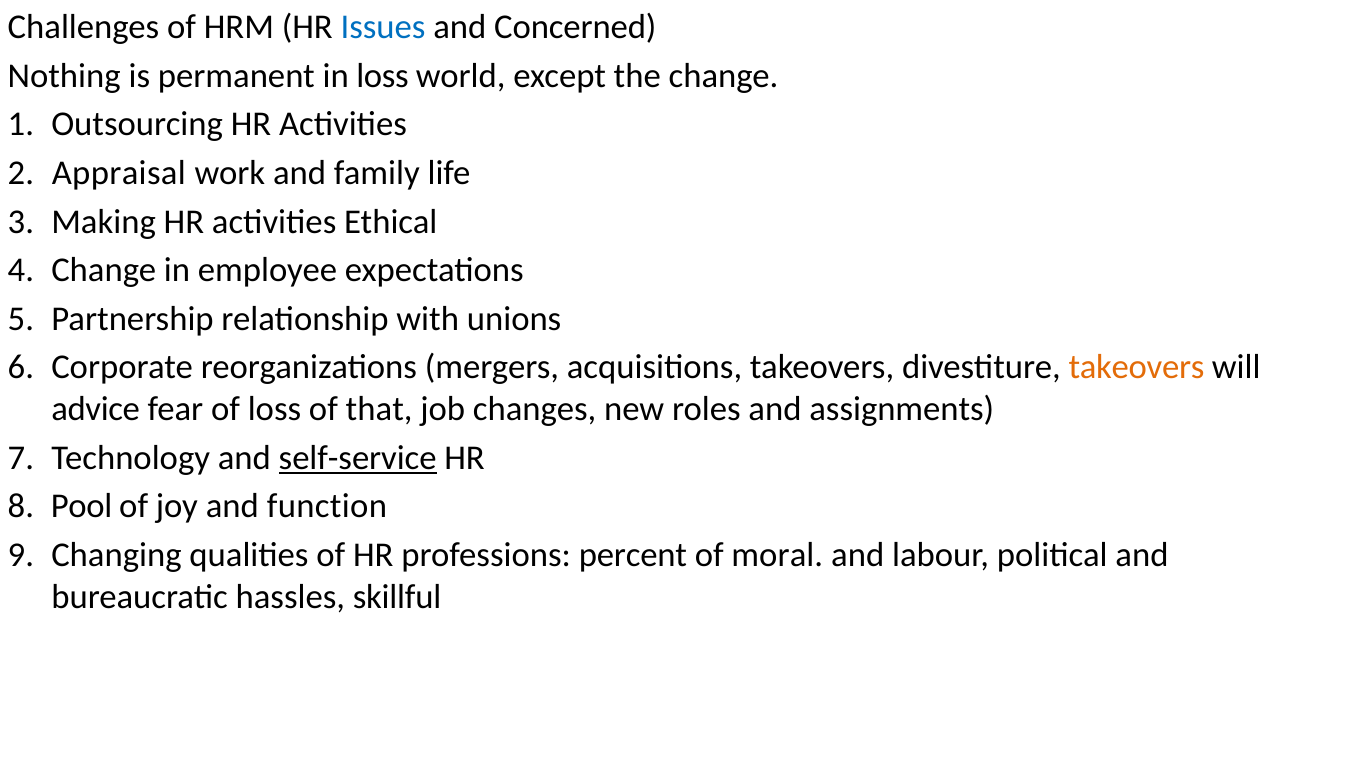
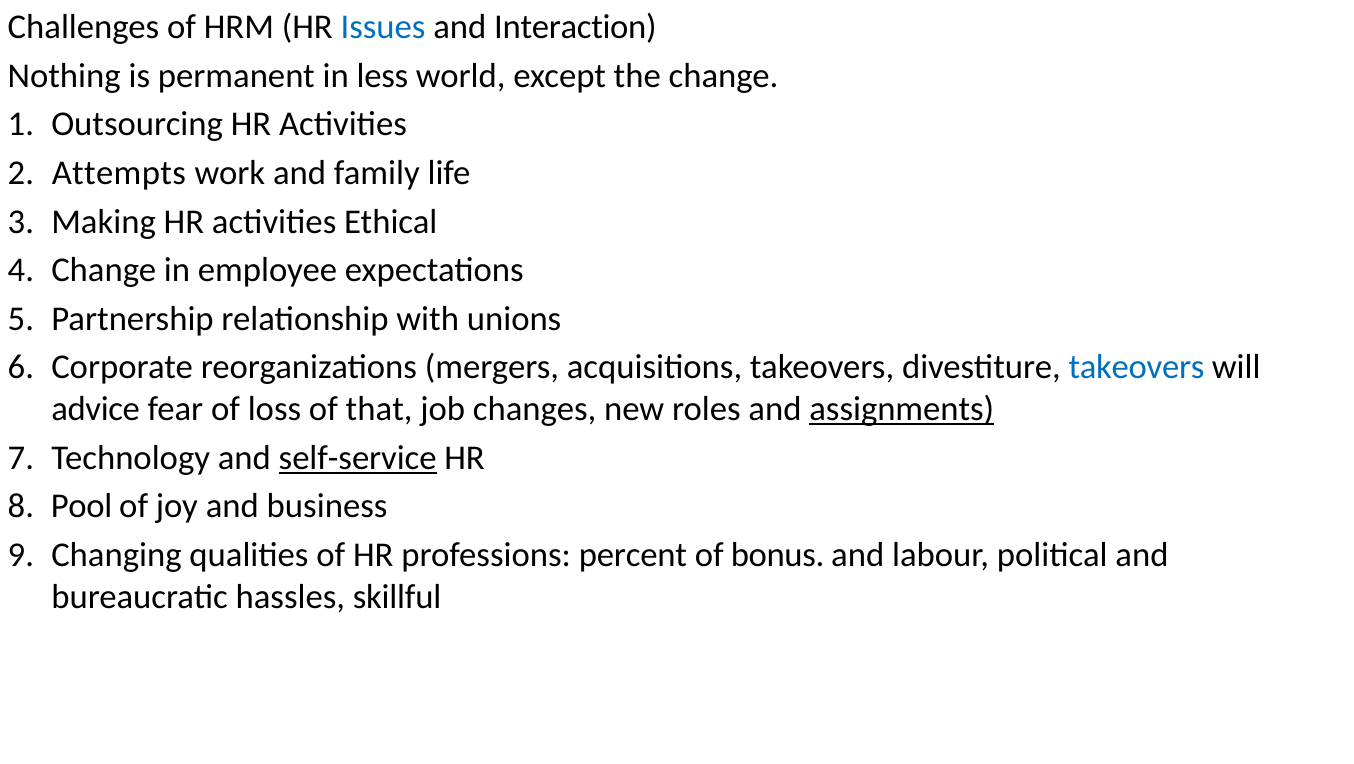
Concerned: Concerned -> Interaction
in loss: loss -> less
Appraisal: Appraisal -> Attempts
takeovers at (1136, 367) colour: orange -> blue
assignments underline: none -> present
function: function -> business
moral: moral -> bonus
